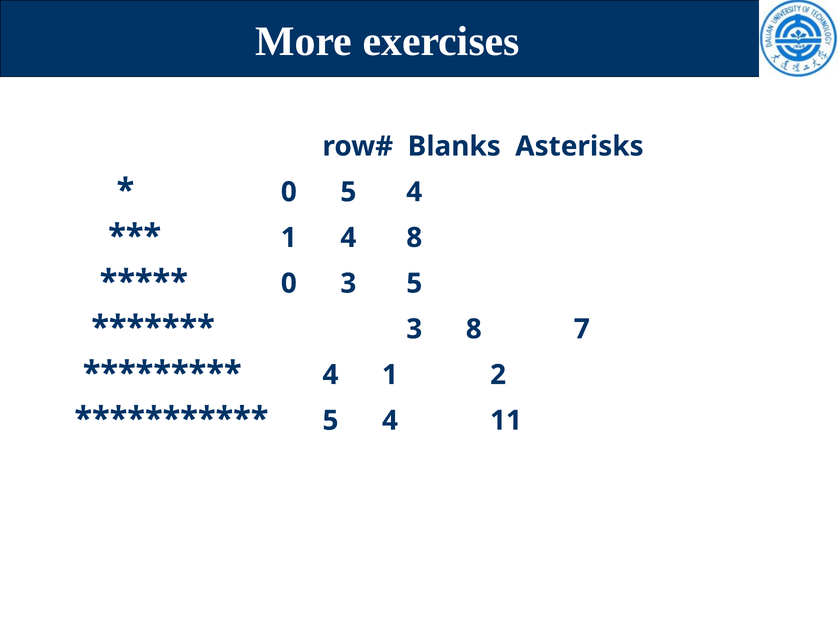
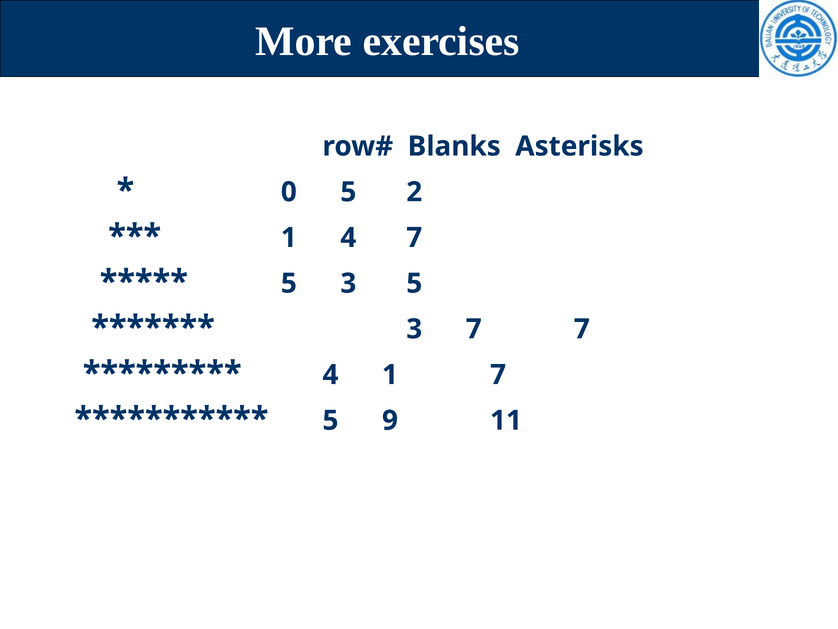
0 5 4: 4 -> 2
4 8: 8 -> 7
0 at (289, 283): 0 -> 5
3 8: 8 -> 7
1 2: 2 -> 7
4 at (390, 420): 4 -> 9
